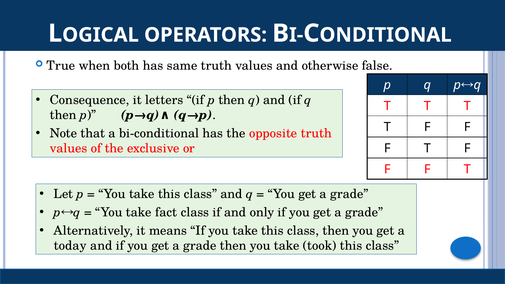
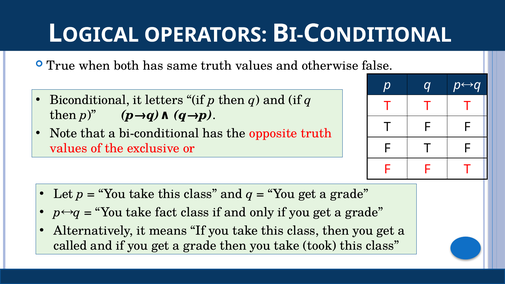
Consequence: Consequence -> Biconditional
today: today -> called
